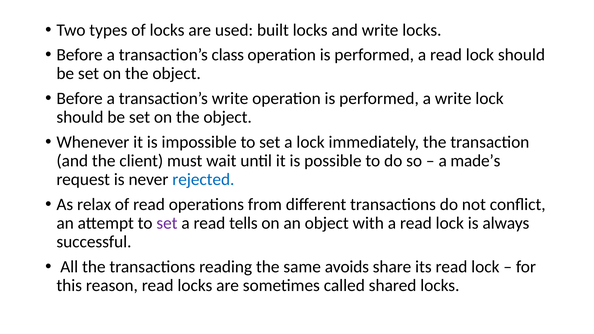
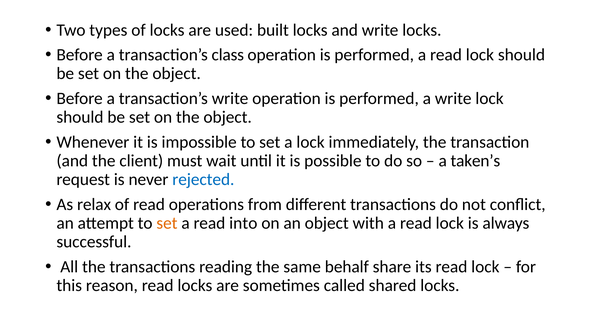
made’s: made’s -> taken’s
set at (167, 223) colour: purple -> orange
tells: tells -> into
avoids: avoids -> behalf
